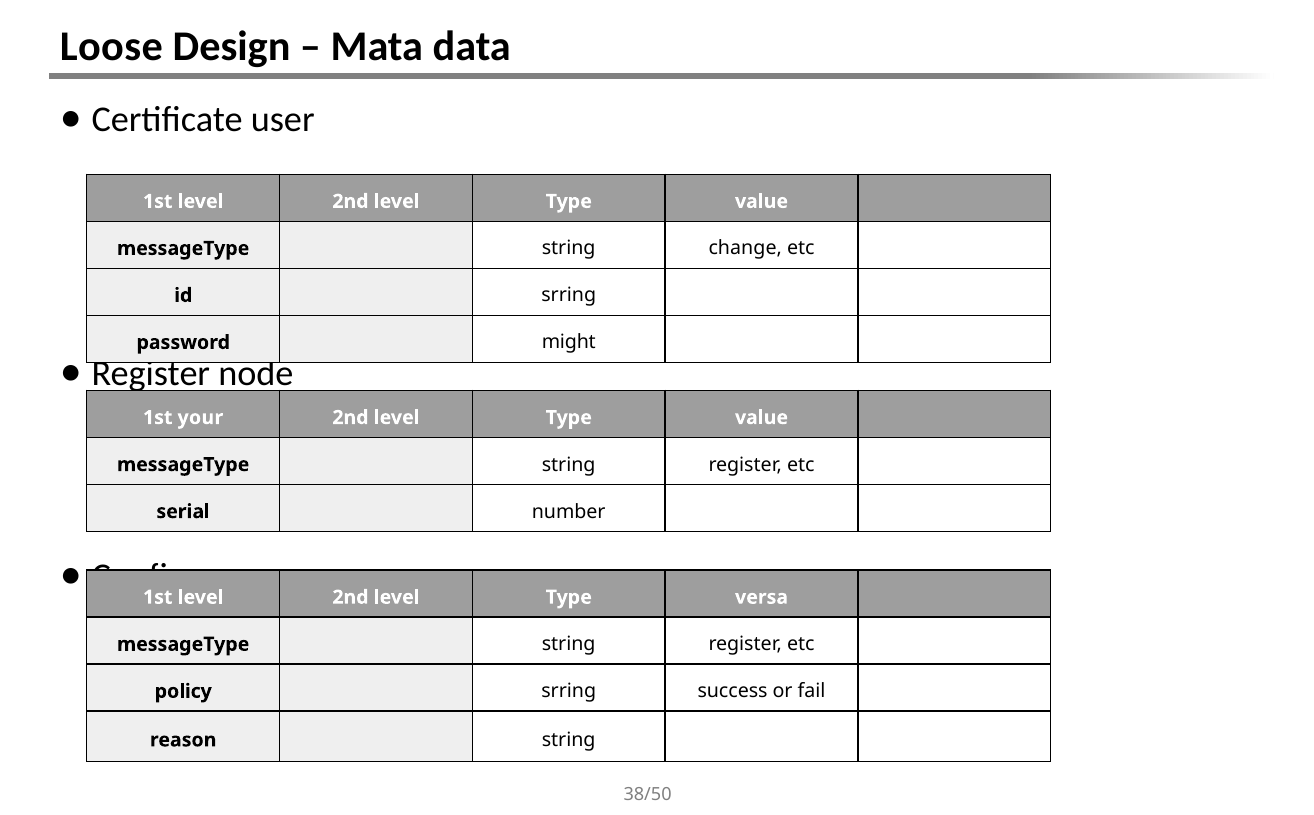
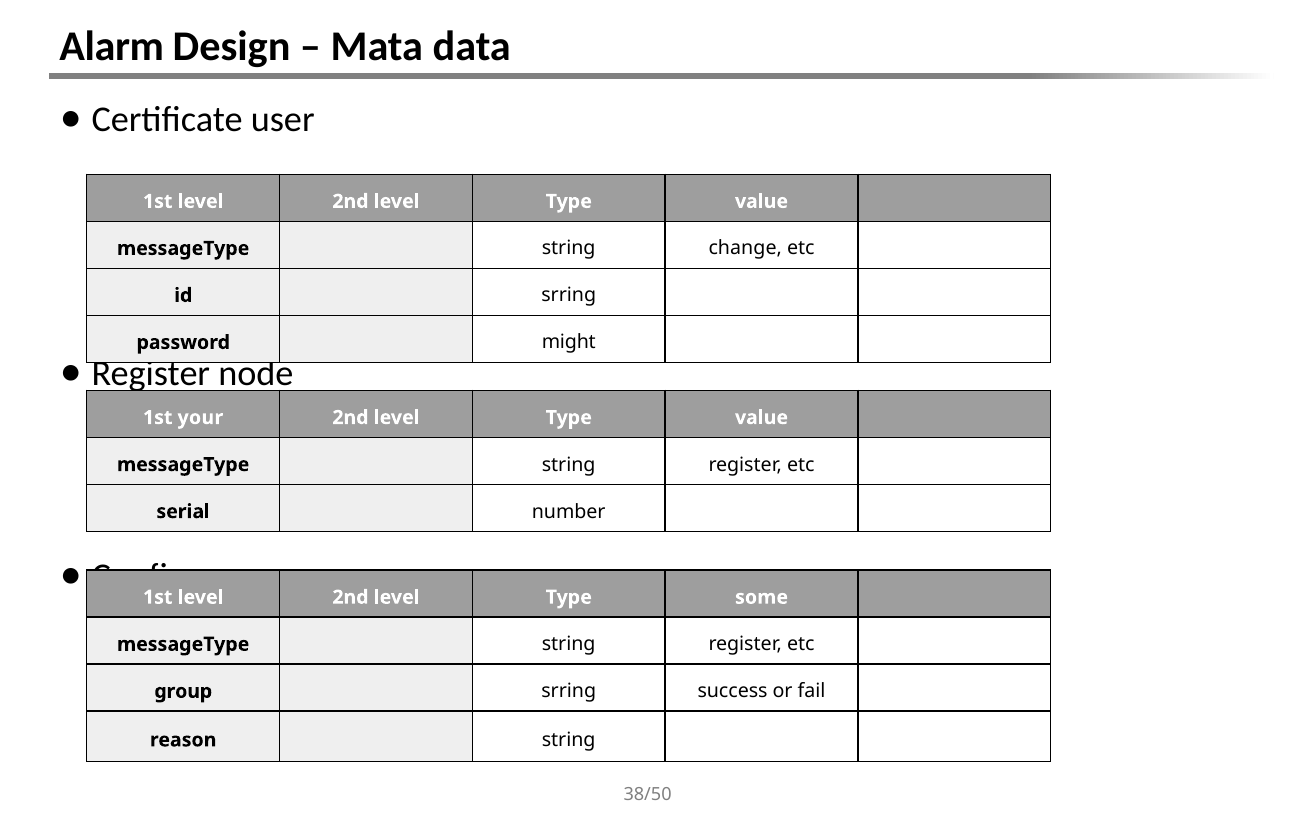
Loose: Loose -> Alarm
versa: versa -> some
policy: policy -> group
